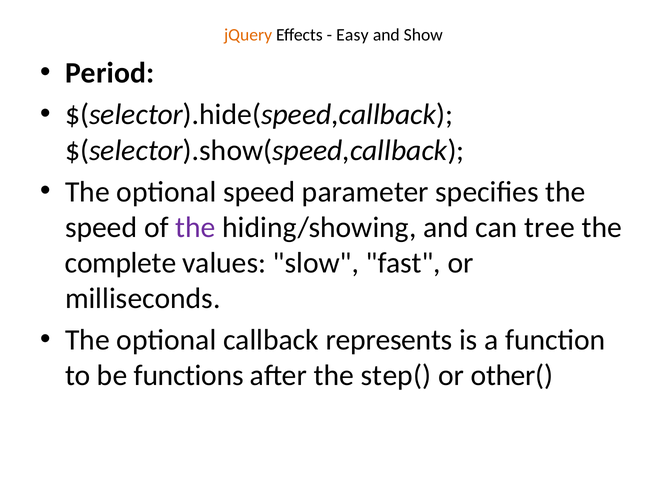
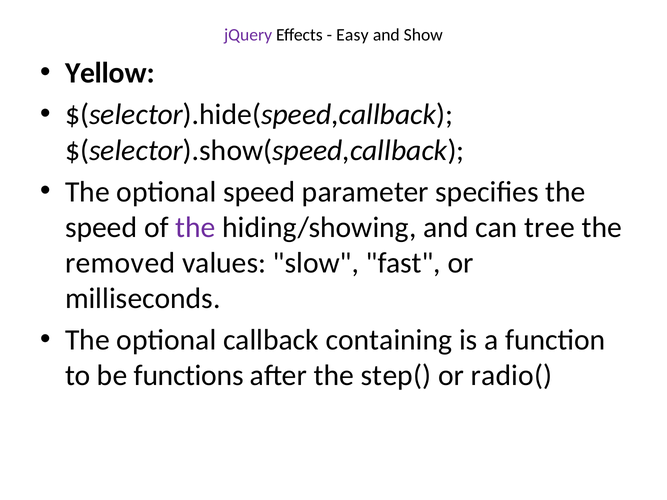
jQuery colour: orange -> purple
Period: Period -> Yellow
complete: complete -> removed
represents: represents -> containing
other(: other( -> radio(
